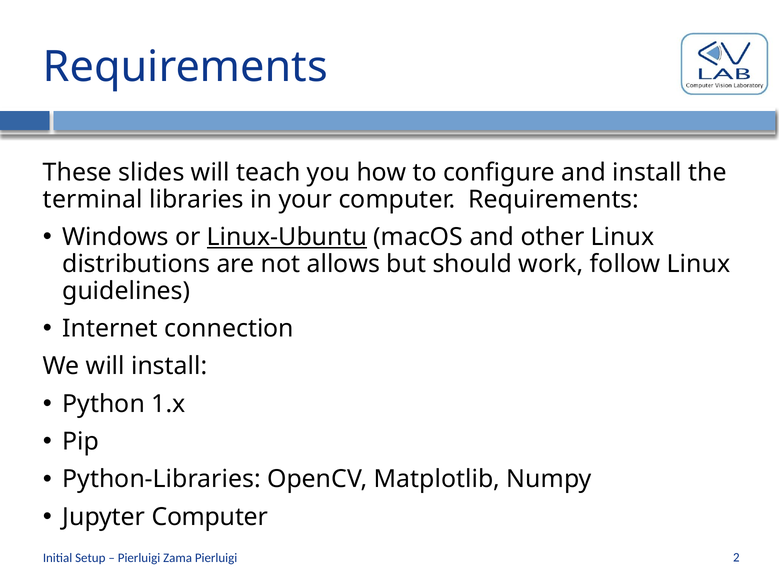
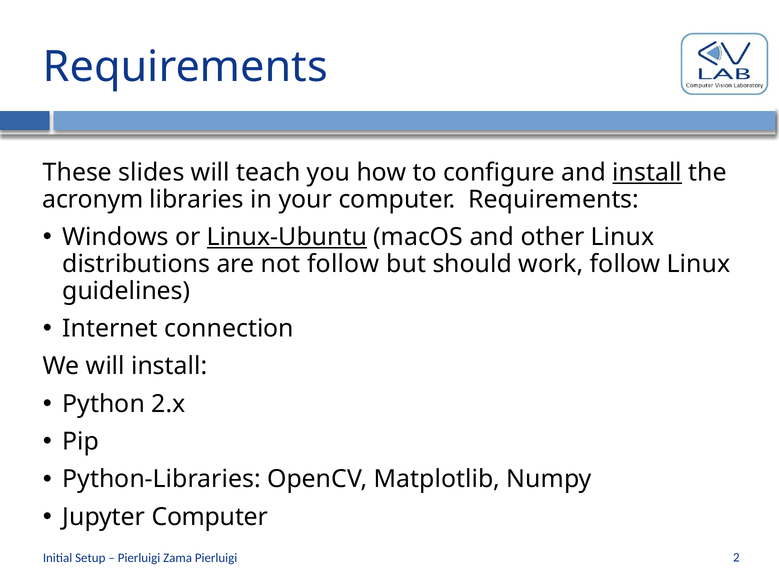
install at (647, 173) underline: none -> present
terminal: terminal -> acronym
not allows: allows -> follow
1.x: 1.x -> 2.x
